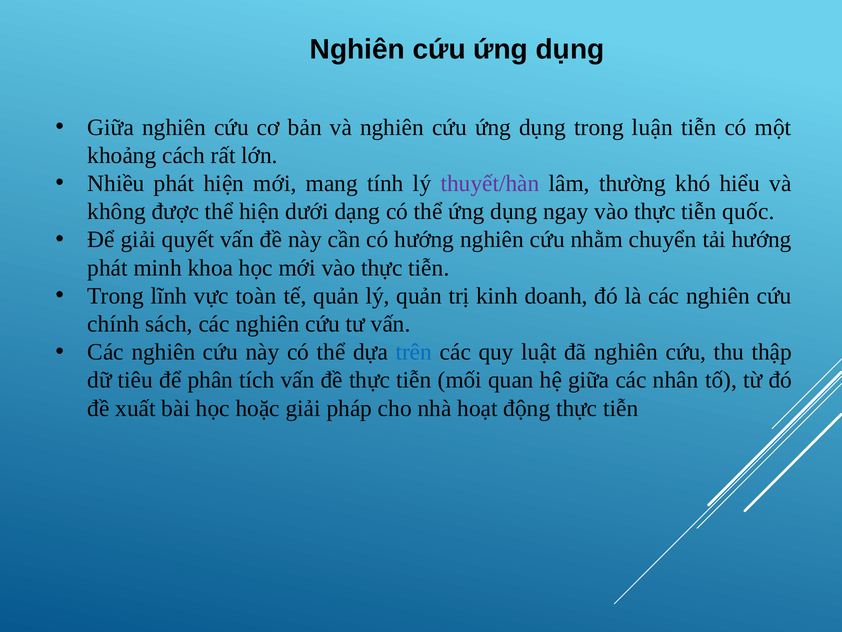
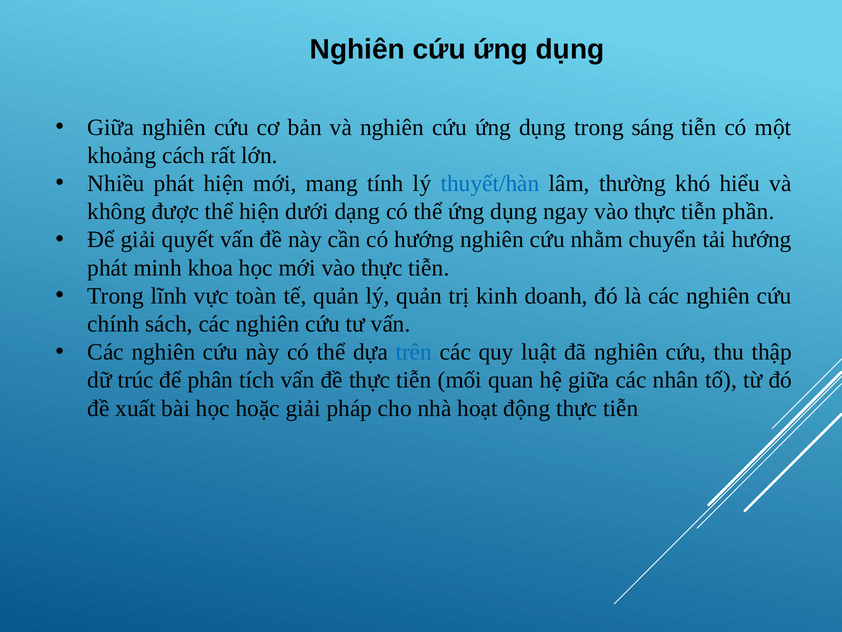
luận: luận -> sáng
thuyết/hàn colour: purple -> blue
quốc: quốc -> phần
tiêu: tiêu -> trúc
